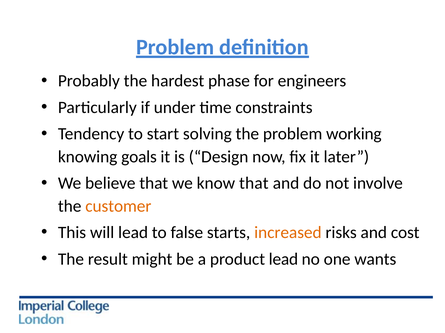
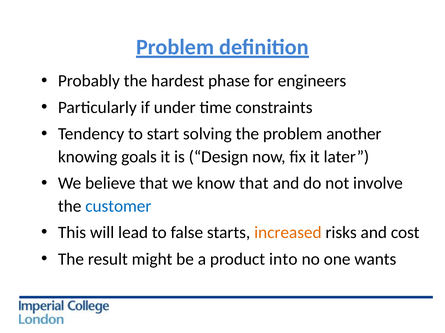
working: working -> another
customer colour: orange -> blue
product lead: lead -> into
